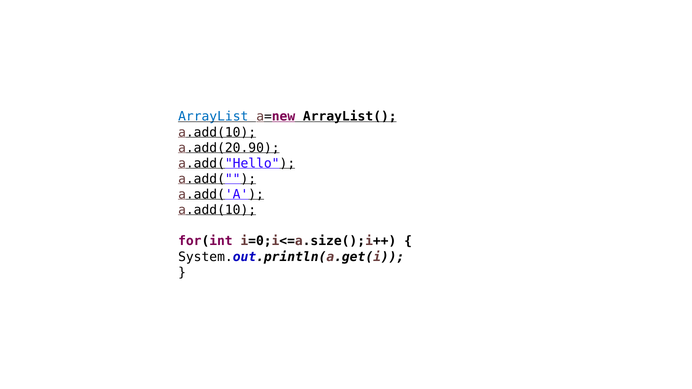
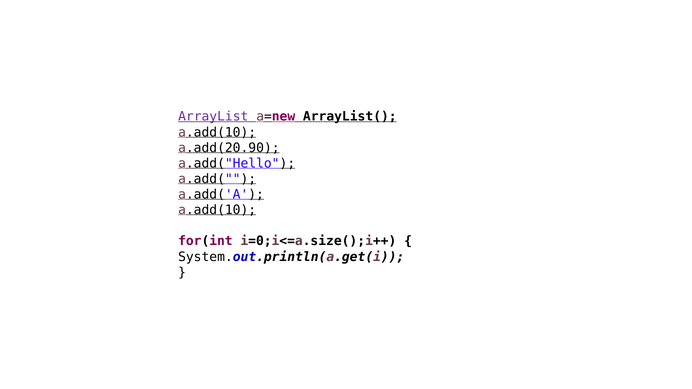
ArrayList colour: blue -> purple
